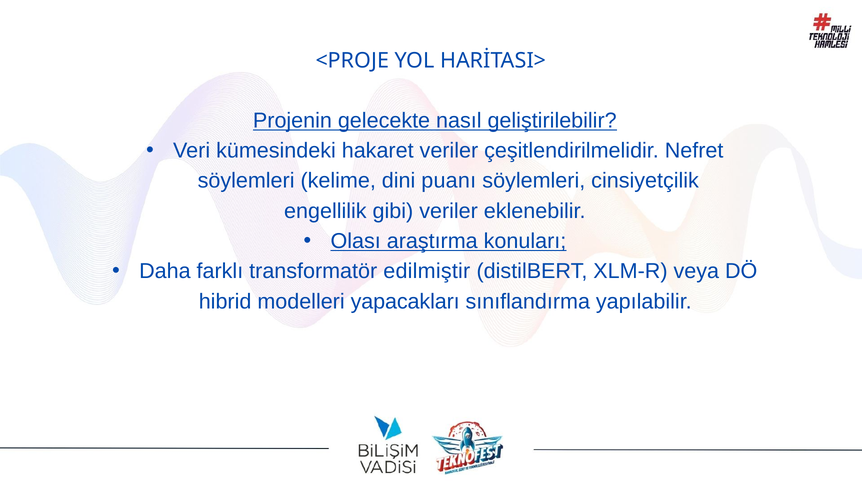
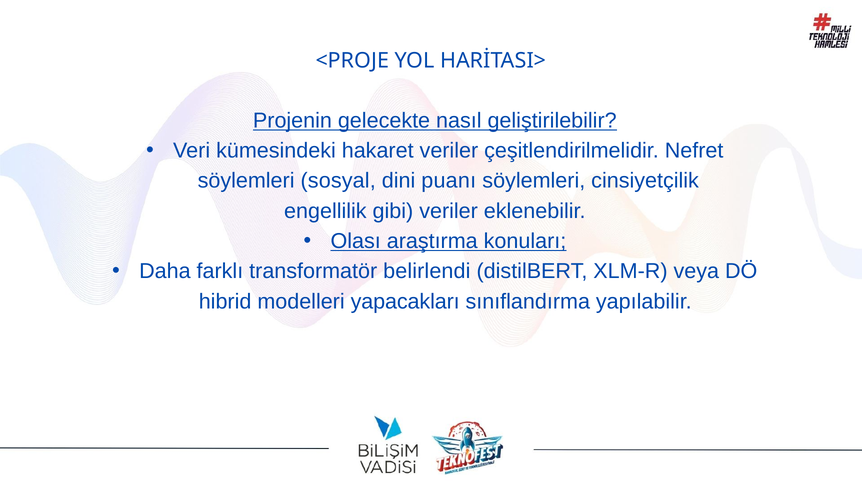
kelime: kelime -> sosyal
edilmiştir: edilmiştir -> belirlendi
